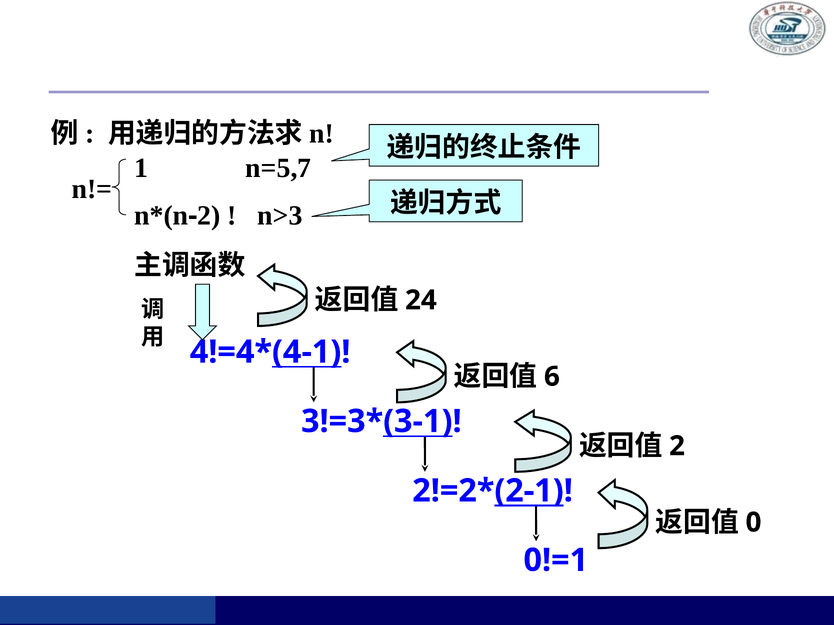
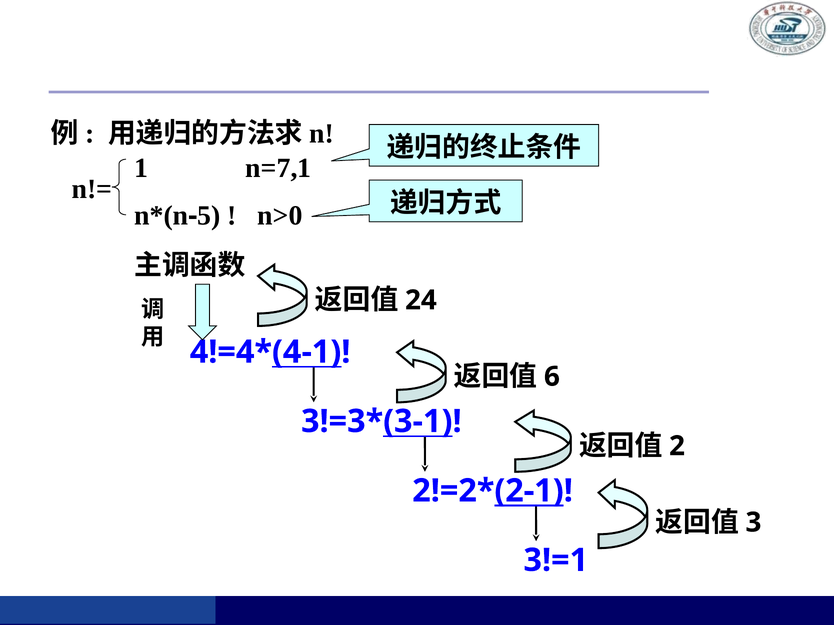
n=5,7: n=5,7 -> n=7,1
2 at (209, 216): 2 -> 5
n>3: n>3 -> n>0
0: 0 -> 3
0!=1: 0!=1 -> 3!=1
